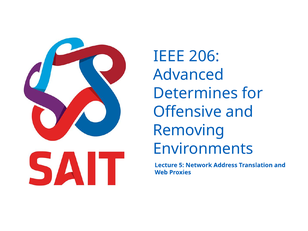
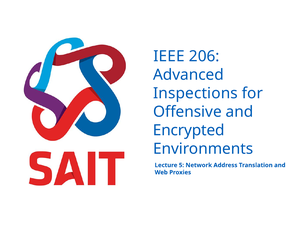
Determines: Determines -> Inspections
Removing: Removing -> Encrypted
